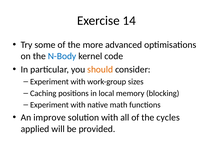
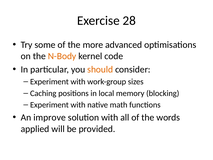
14: 14 -> 28
N-Body colour: blue -> orange
cycles: cycles -> words
